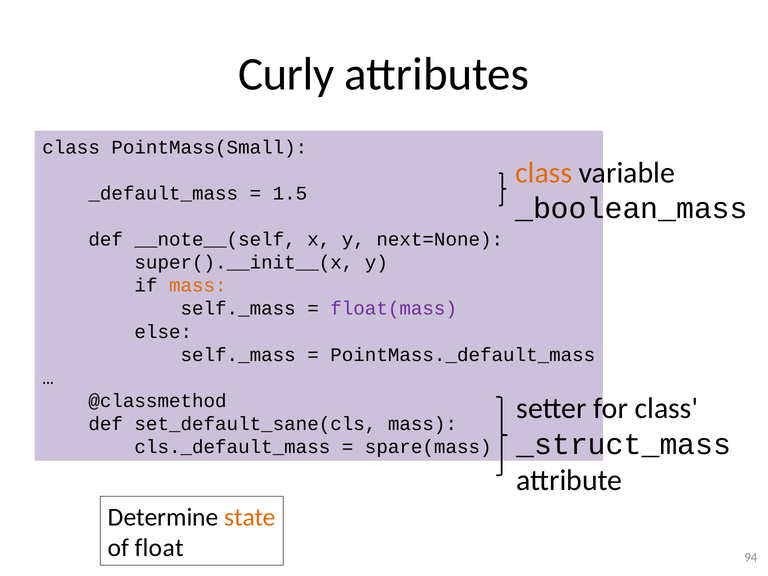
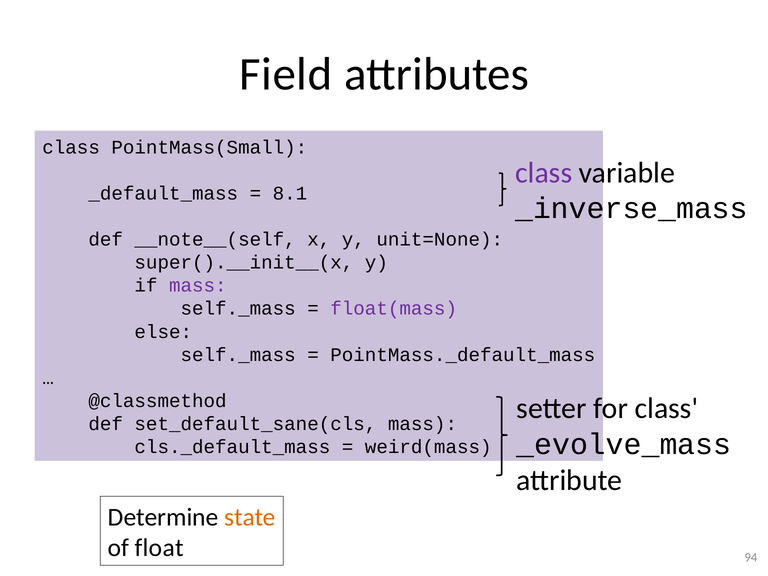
Curly: Curly -> Field
class at (544, 173) colour: orange -> purple
1.5: 1.5 -> 8.1
_boolean_mass: _boolean_mass -> _inverse_mass
next=None: next=None -> unit=None
mass at (198, 286) colour: orange -> purple
_struct_mass: _struct_mass -> _evolve_mass
spare(mass: spare(mass -> weird(mass
